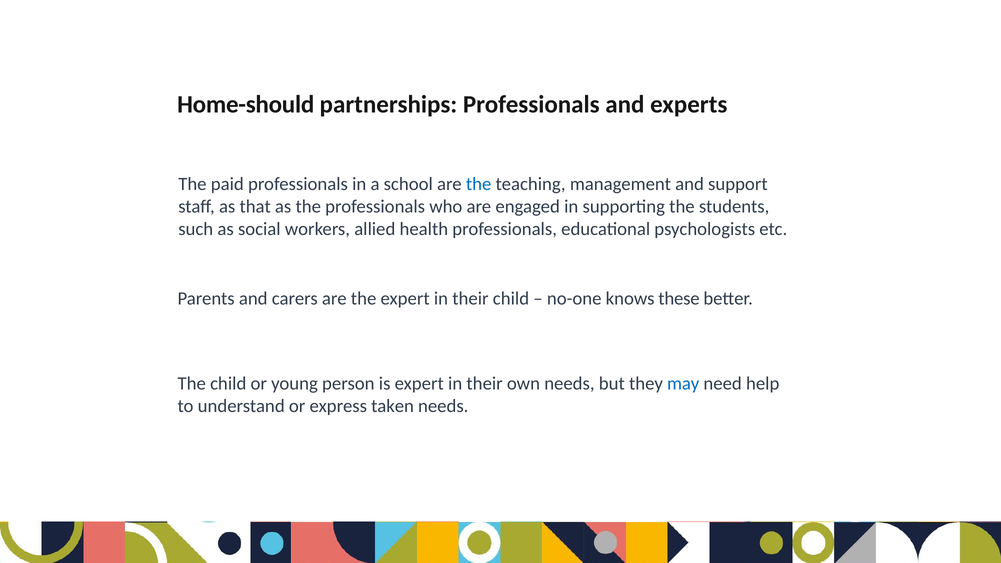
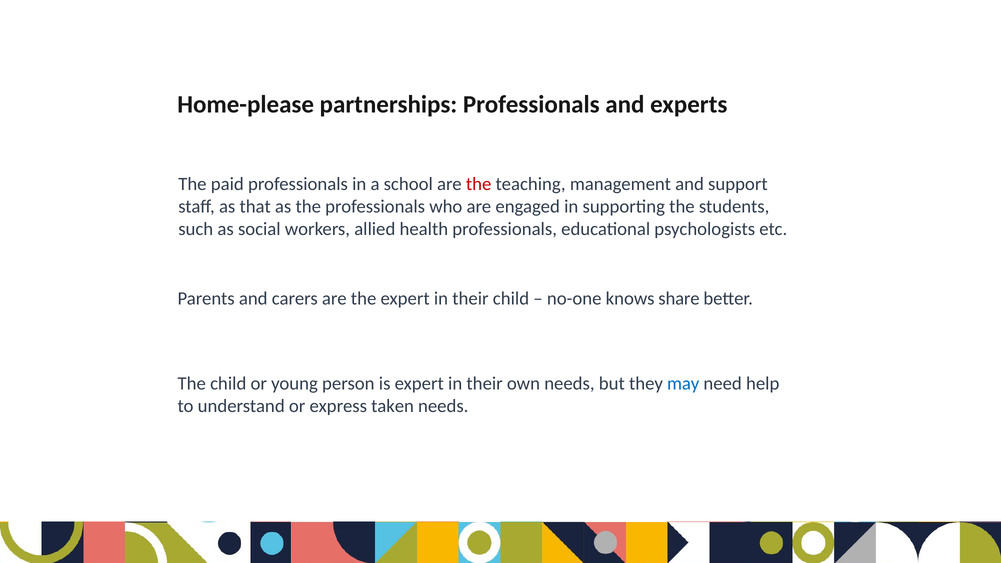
Home-should: Home-should -> Home-please
the at (479, 184) colour: blue -> red
these: these -> share
